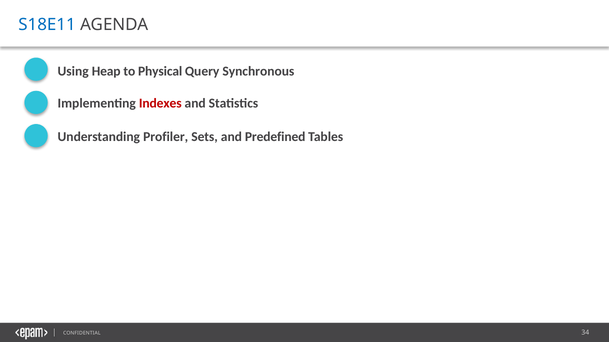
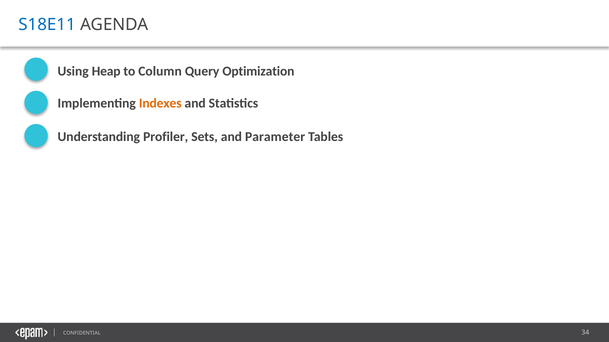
Physical: Physical -> Column
Synchronous: Synchronous -> Optimization
Indexes colour: red -> orange
Predefined: Predefined -> Parameter
